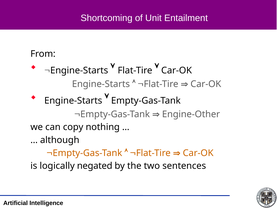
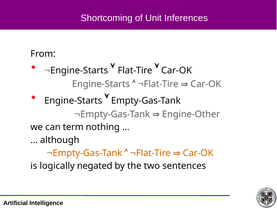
Entailment: Entailment -> Inferences
copy: copy -> term
